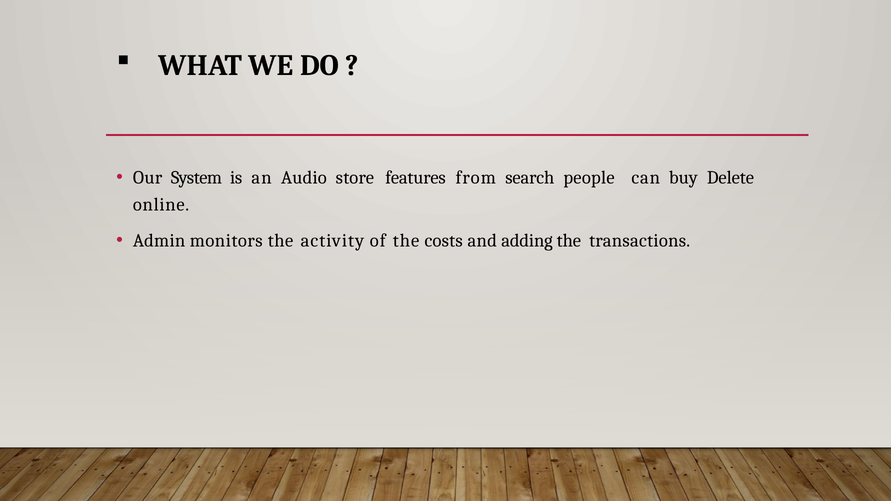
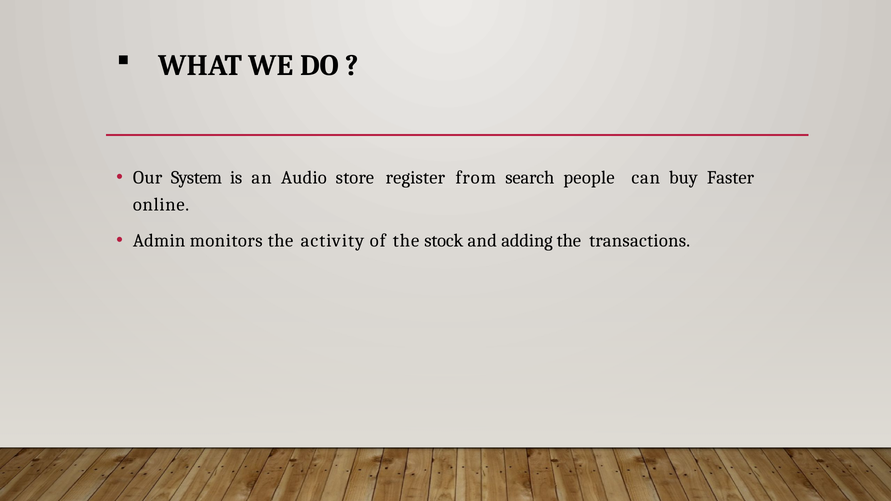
features: features -> register
Delete: Delete -> Faster
costs: costs -> stock
